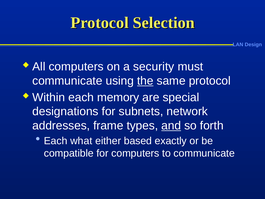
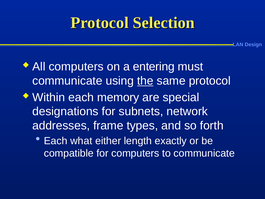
security: security -> entering
and underline: present -> none
based: based -> length
